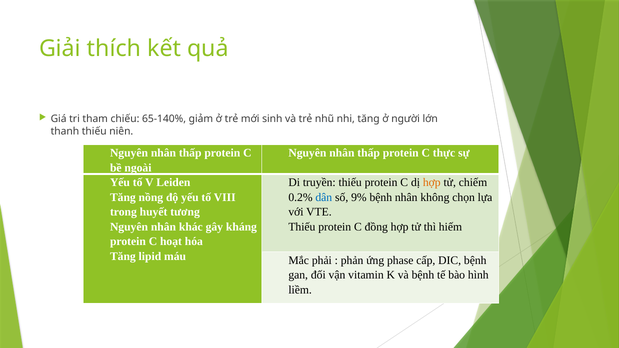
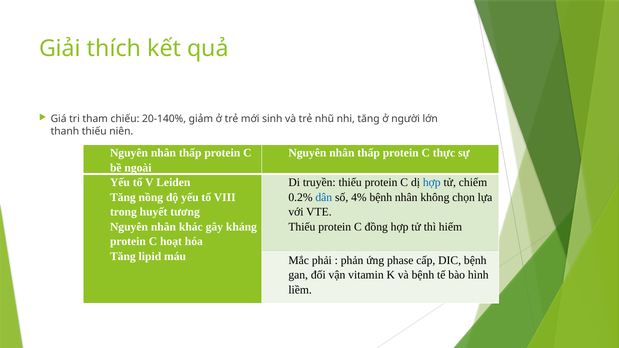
65-140%: 65-140% -> 20-140%
hợp at (432, 183) colour: orange -> blue
9%: 9% -> 4%
